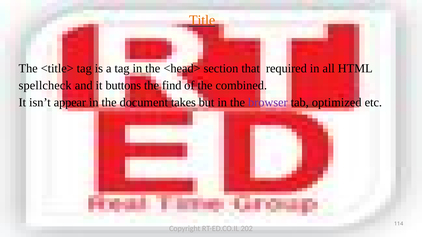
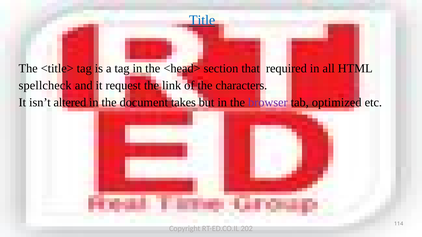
Title colour: orange -> blue
buttons: buttons -> request
find: find -> link
combined: combined -> characters
appear: appear -> altered
